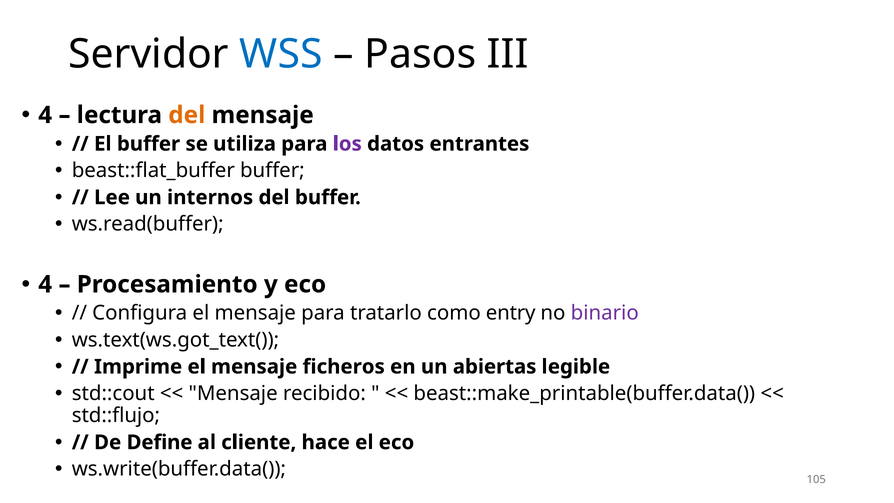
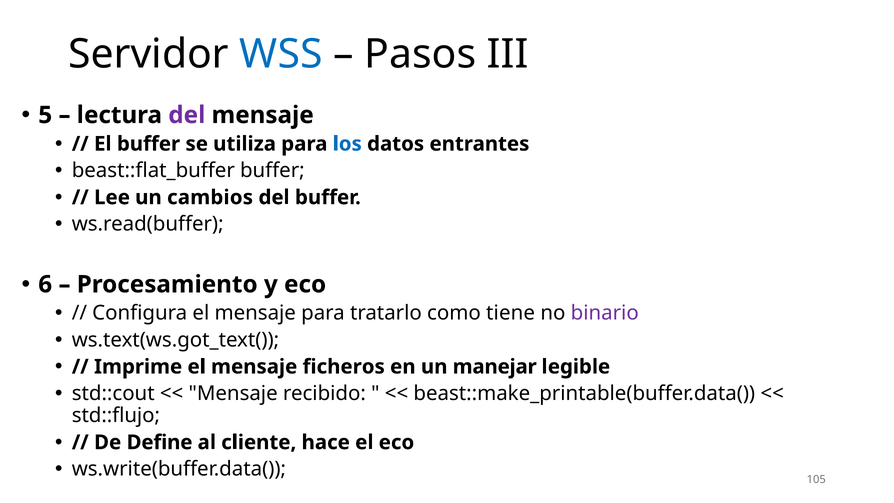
4 at (45, 115): 4 -> 5
del at (187, 115) colour: orange -> purple
los colour: purple -> blue
internos: internos -> cambios
4 at (45, 284): 4 -> 6
entry: entry -> tiene
abiertas: abiertas -> manejar
